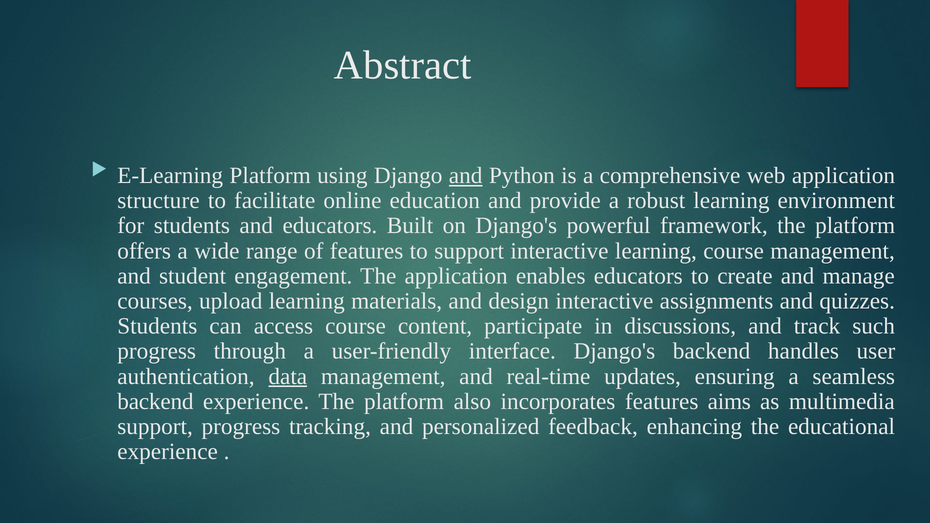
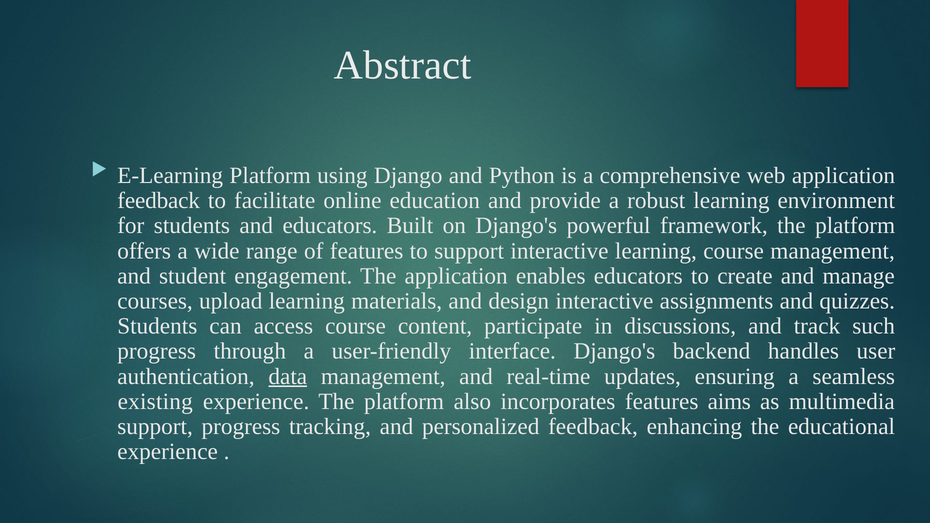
and at (466, 176) underline: present -> none
structure at (159, 201): structure -> feedback
backend at (155, 402): backend -> existing
